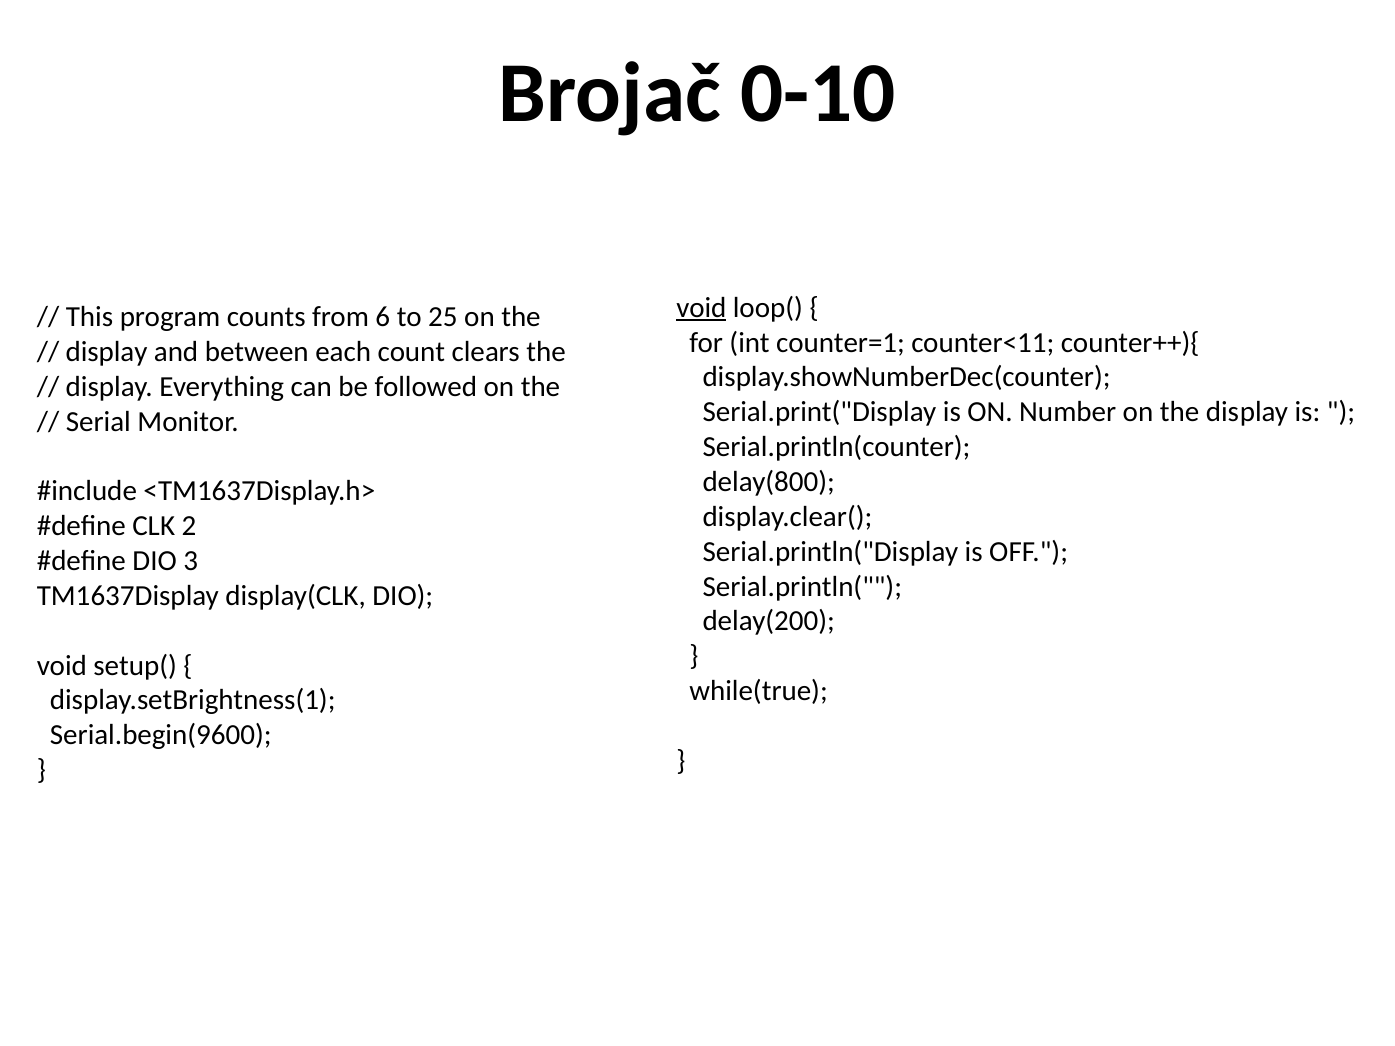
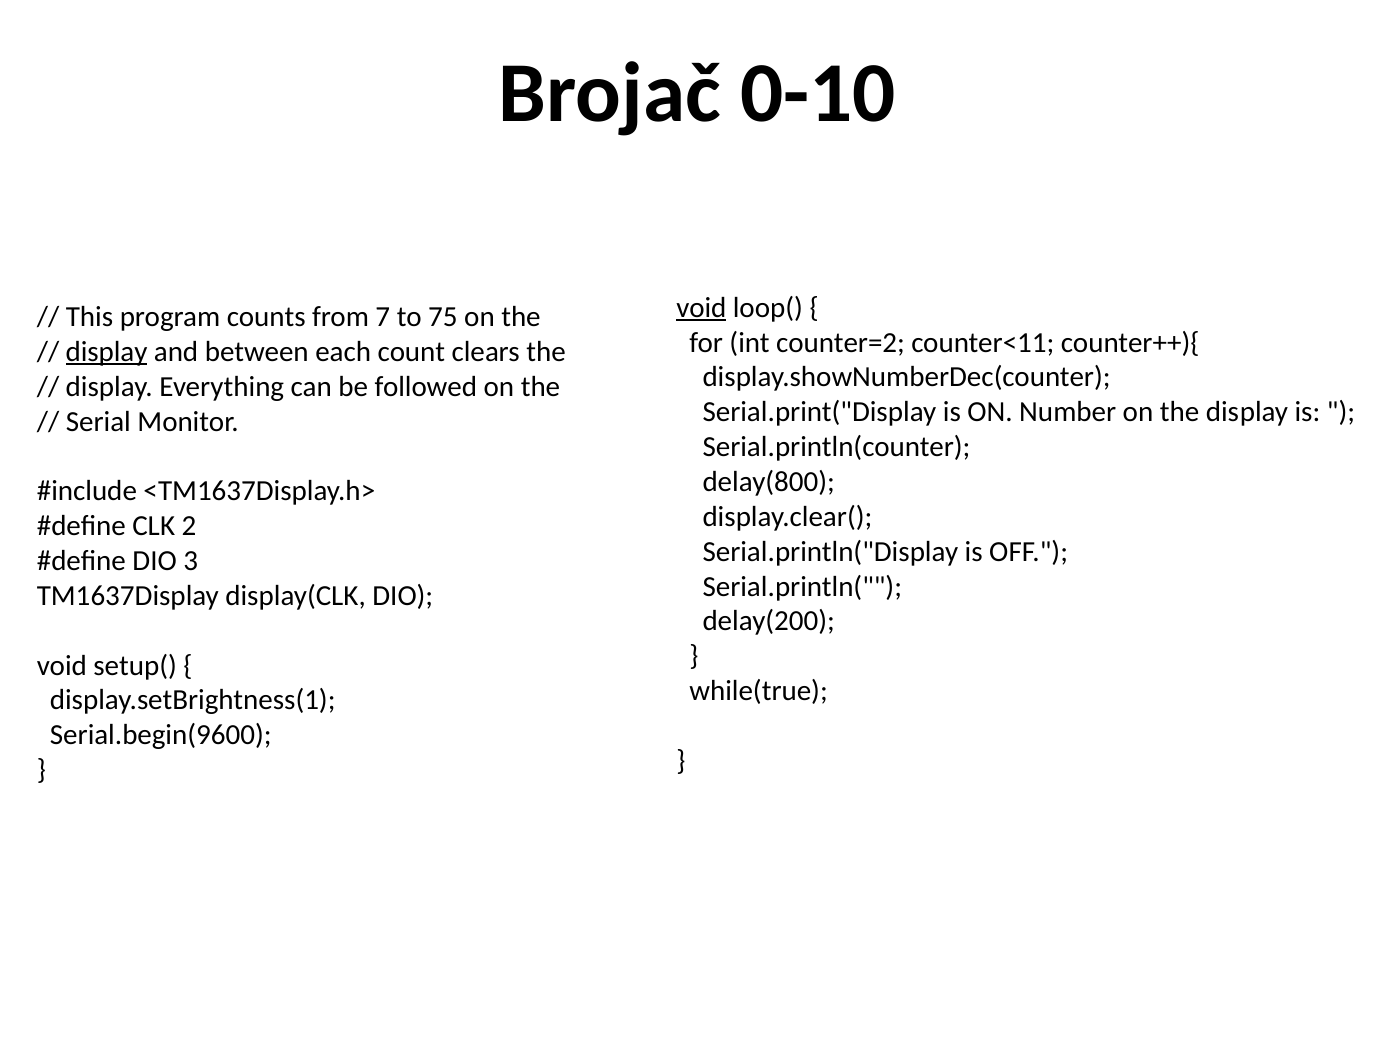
6: 6 -> 7
25: 25 -> 75
counter=1: counter=1 -> counter=2
display at (107, 352) underline: none -> present
